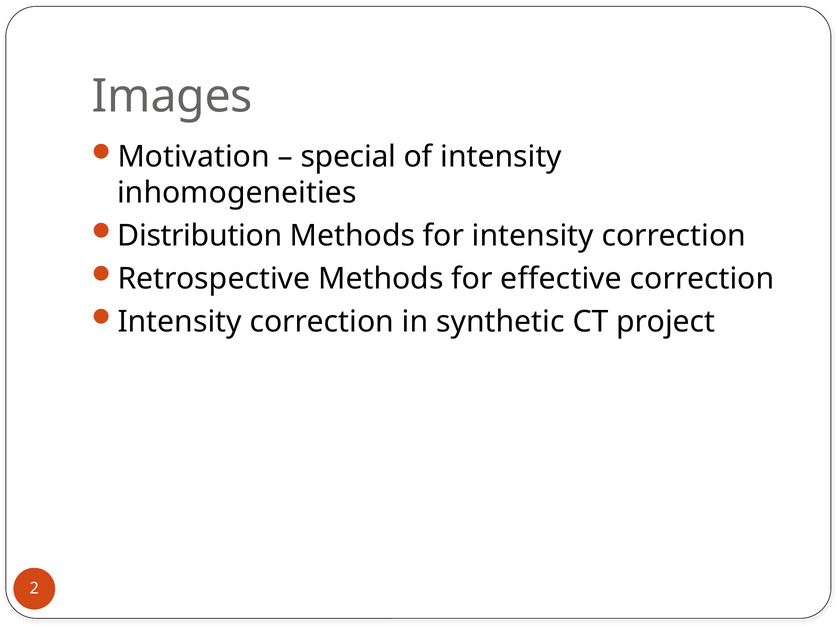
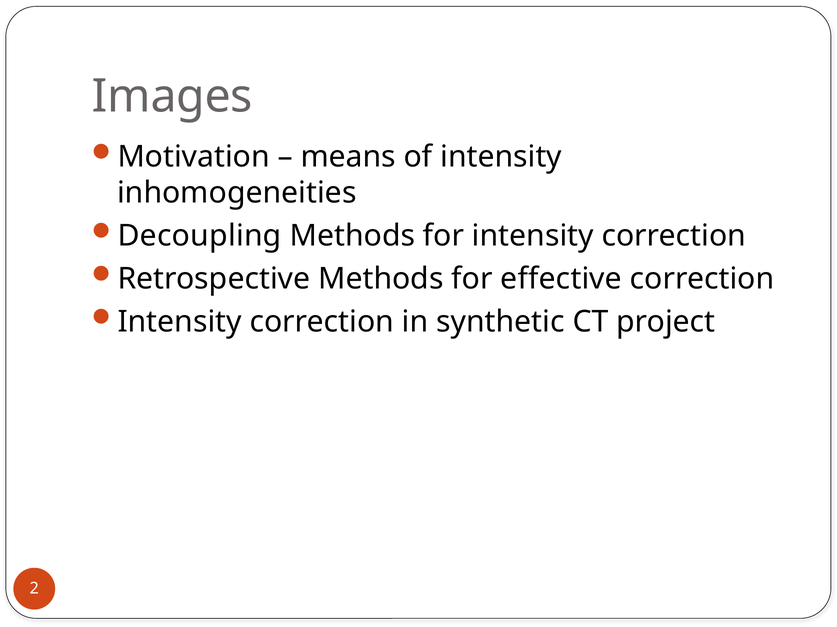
special: special -> means
Distribution: Distribution -> Decoupling
